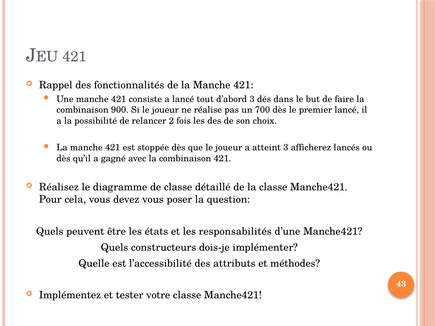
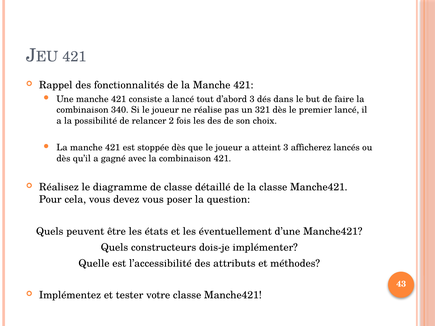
900: 900 -> 340
700: 700 -> 321
responsabilités: responsabilités -> éventuellement
